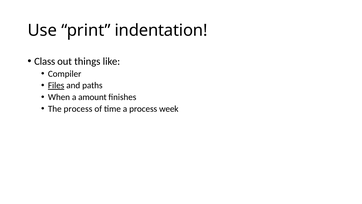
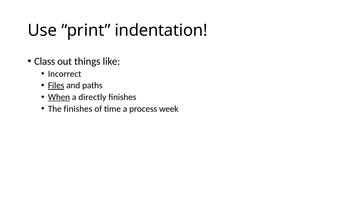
Compiler: Compiler -> Incorrect
When underline: none -> present
amount: amount -> directly
The process: process -> finishes
